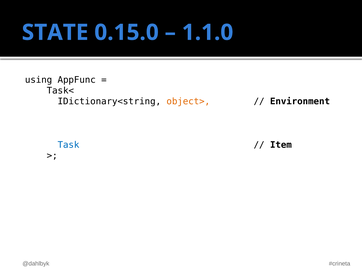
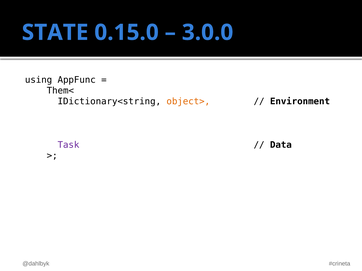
1.1.0: 1.1.0 -> 3.0.0
Task<: Task< -> Them<
Task colour: blue -> purple
Item: Item -> Data
